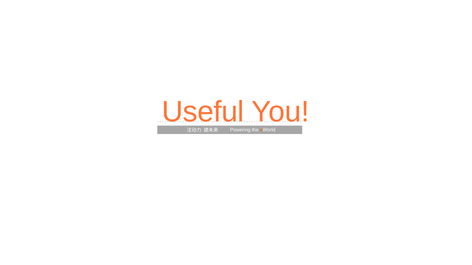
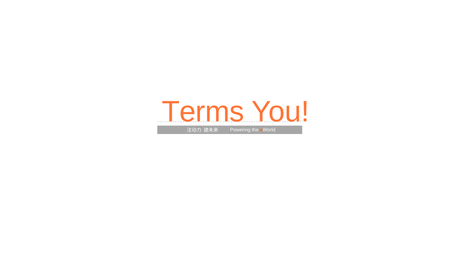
Useful: Useful -> Terms
